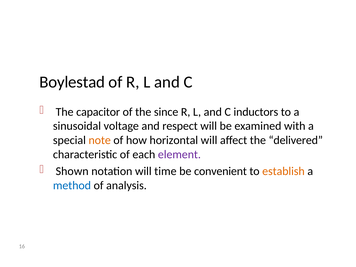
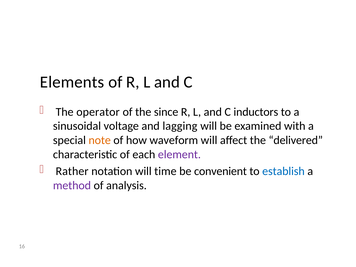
Boylestad: Boylestad -> Elements
capacitor: capacitor -> operator
respect: respect -> lagging
horizontal: horizontal -> waveform
Shown: Shown -> Rather
establish colour: orange -> blue
method colour: blue -> purple
